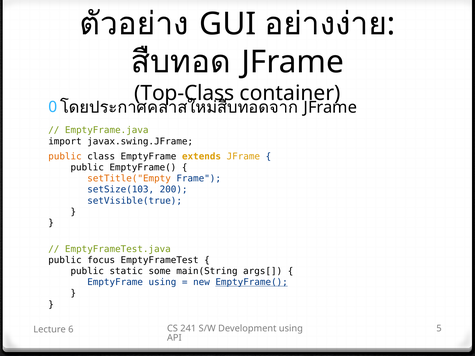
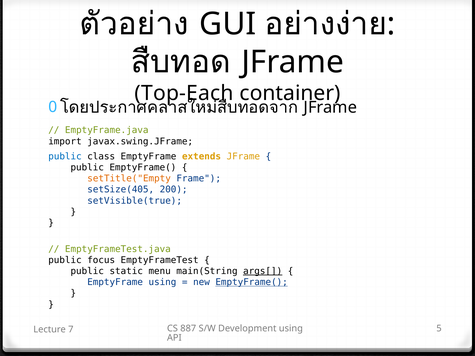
Top-Class: Top-Class -> Top-Each
public at (65, 156) colour: orange -> blue
setSize(103: setSize(103 -> setSize(405
some: some -> menu
args[ underline: none -> present
241: 241 -> 887
6: 6 -> 7
